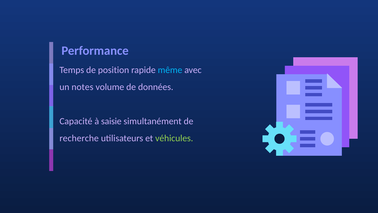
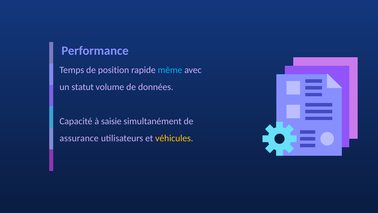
notes: notes -> statut
recherche: recherche -> assurance
véhicules colour: light green -> yellow
